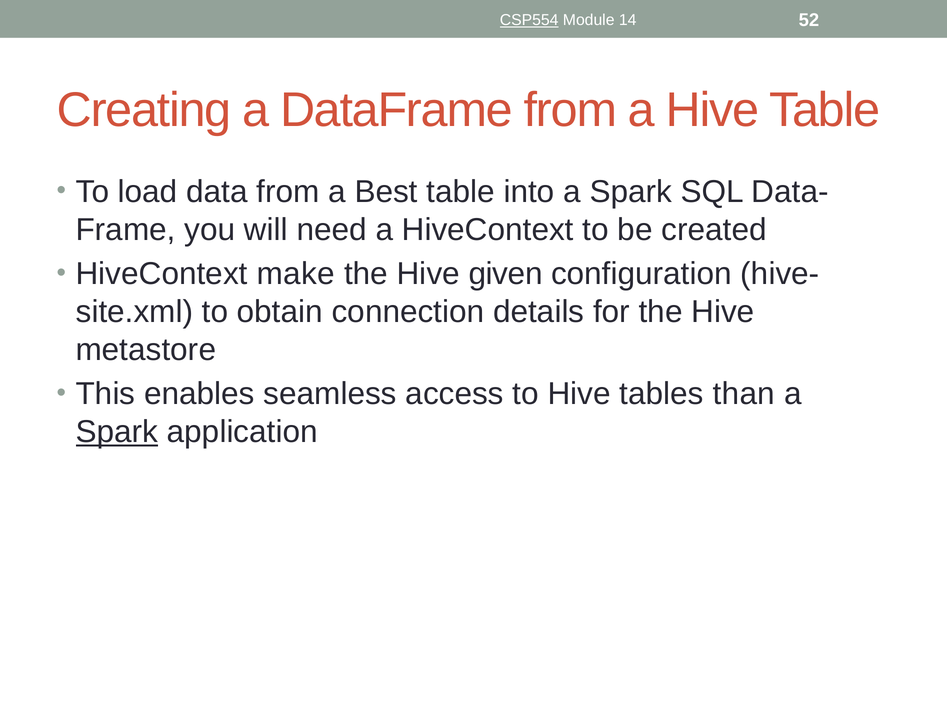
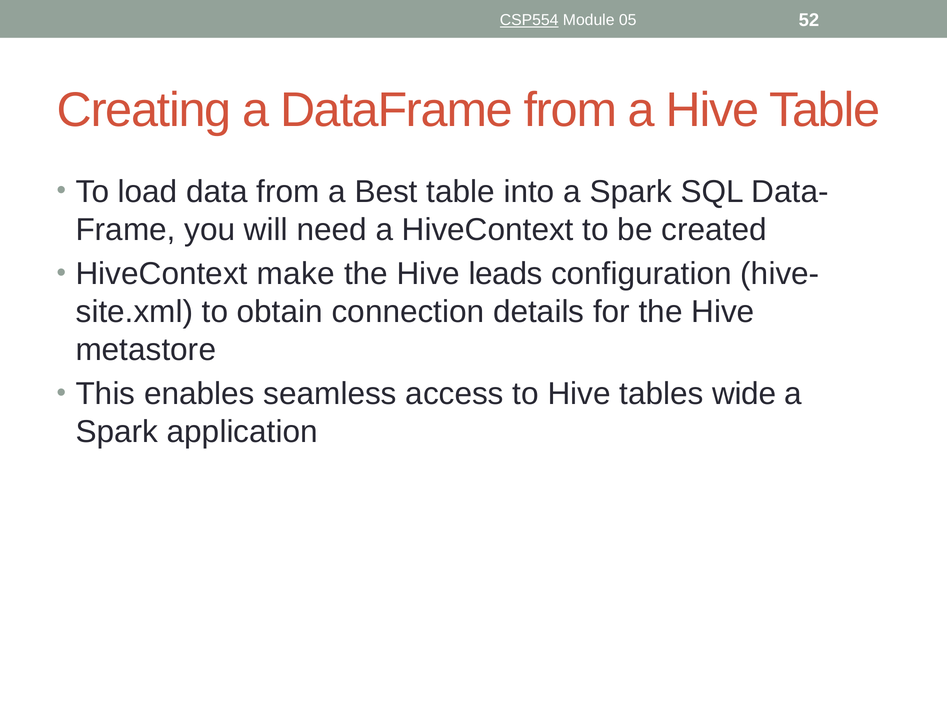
14: 14 -> 05
given: given -> leads
than: than -> wide
Spark at (117, 432) underline: present -> none
